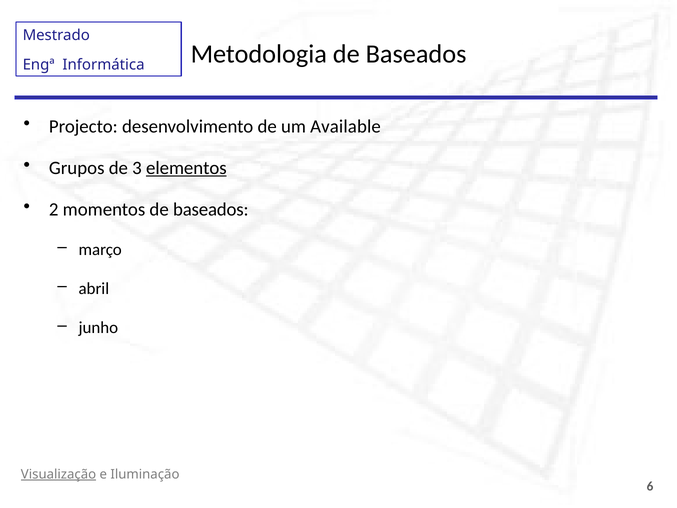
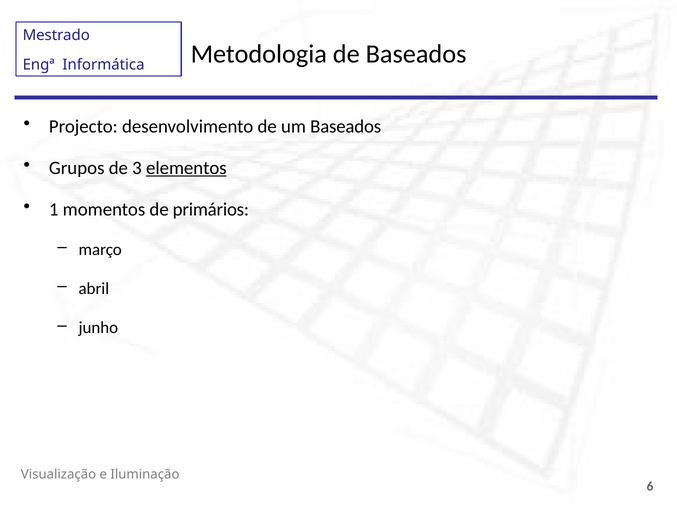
um Available: Available -> Baseados
2: 2 -> 1
momentos de baseados: baseados -> primários
Visualização underline: present -> none
